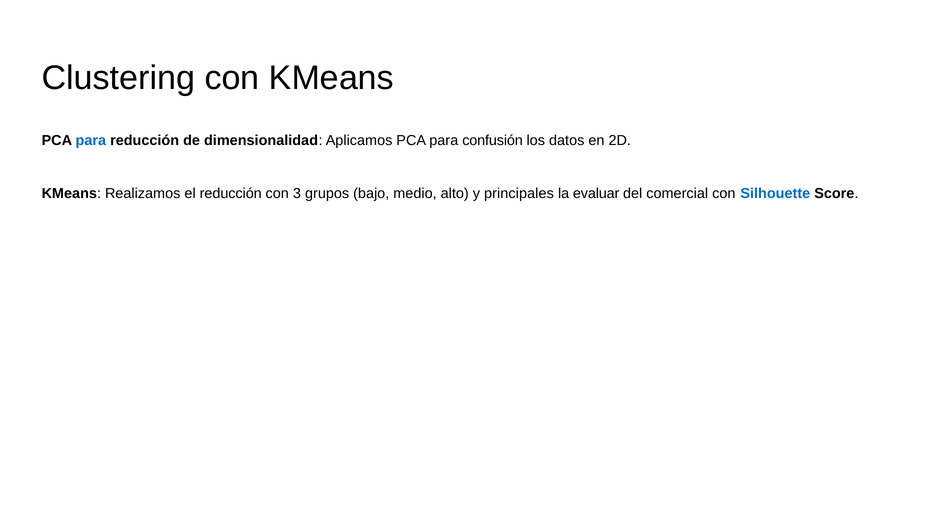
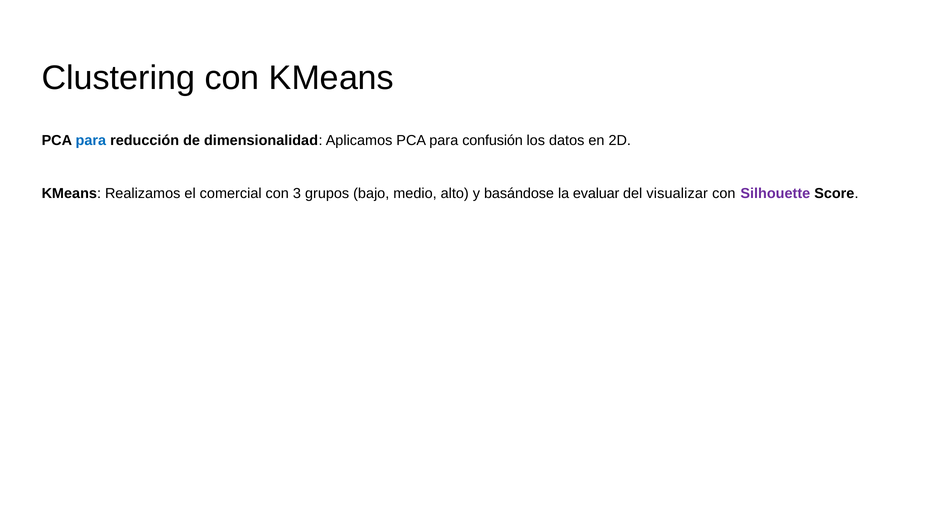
el reducción: reducción -> comercial
principales: principales -> basándose
comercial: comercial -> visualizar
Silhouette colour: blue -> purple
